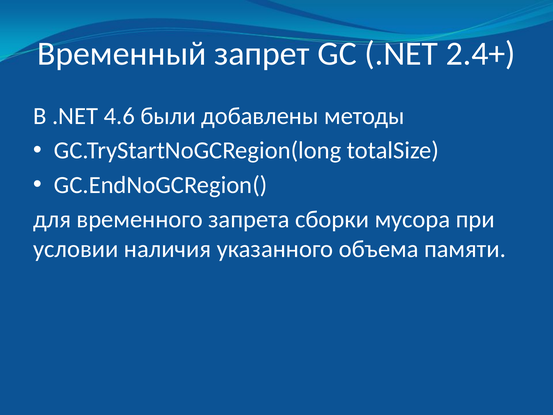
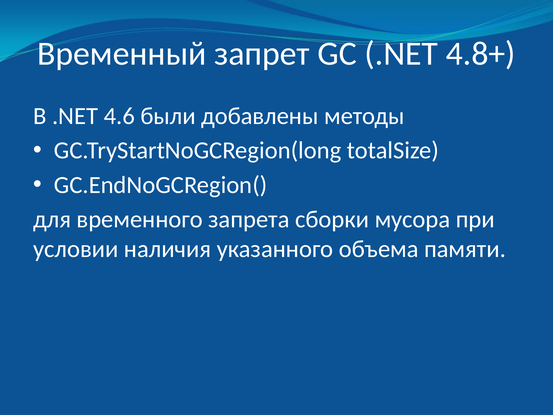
2.4+: 2.4+ -> 4.8+
